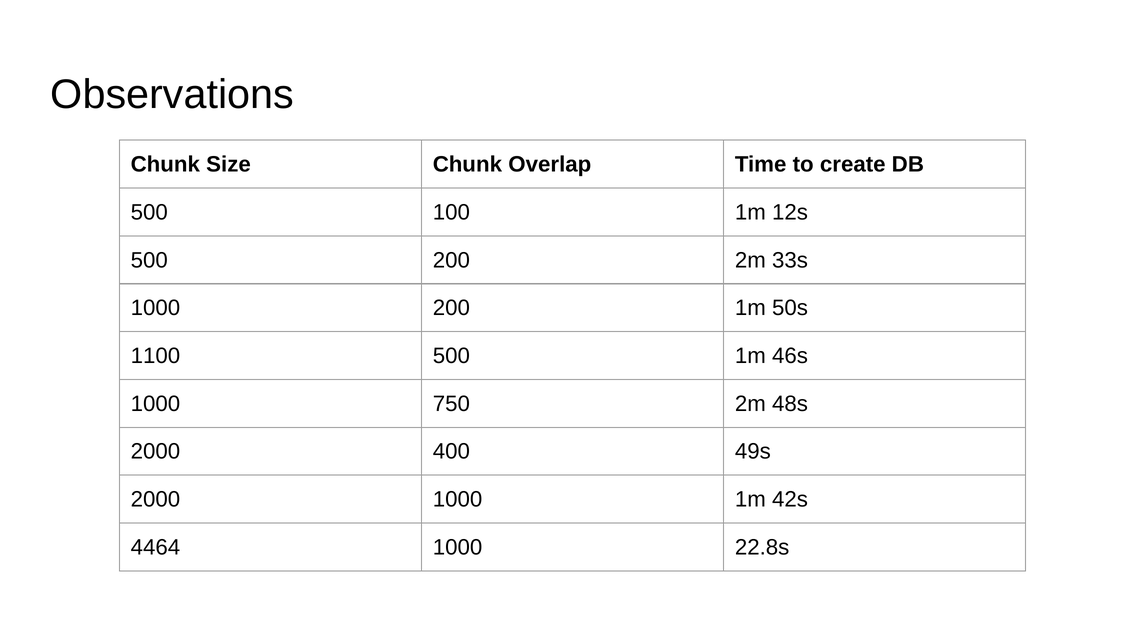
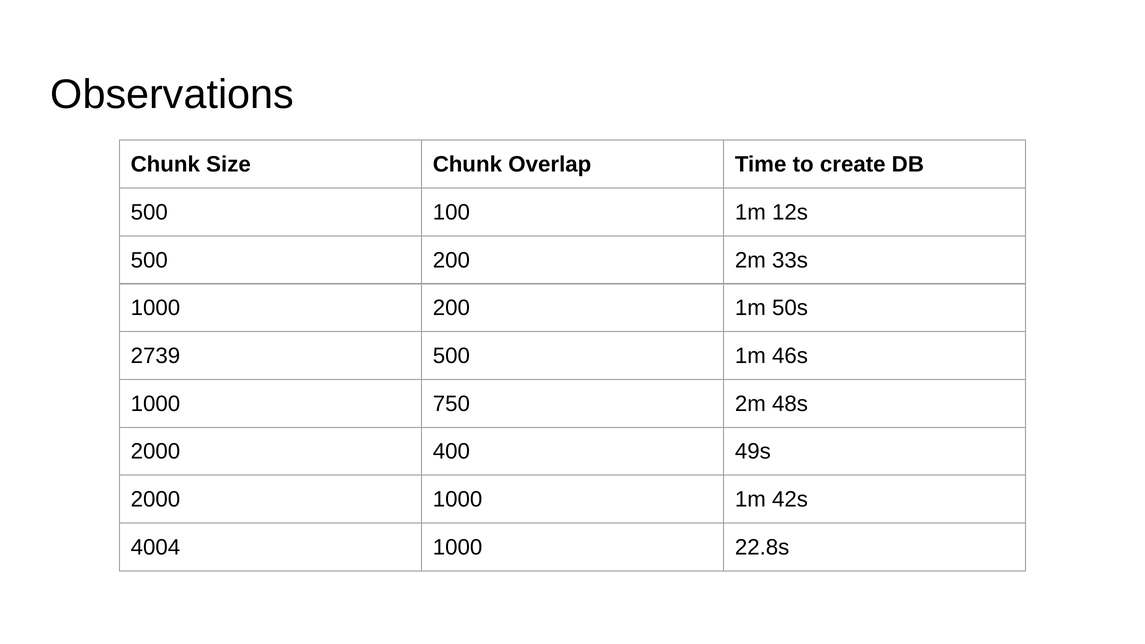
1100: 1100 -> 2739
4464: 4464 -> 4004
